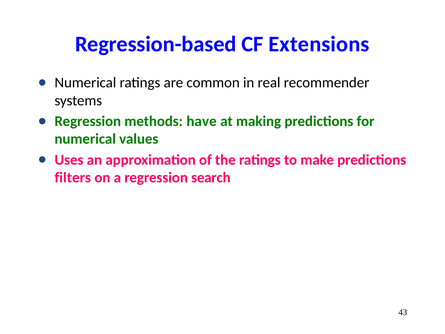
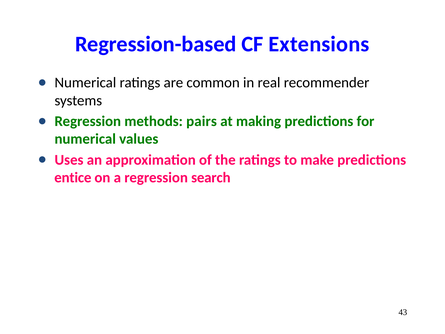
have: have -> pairs
filters: filters -> entice
